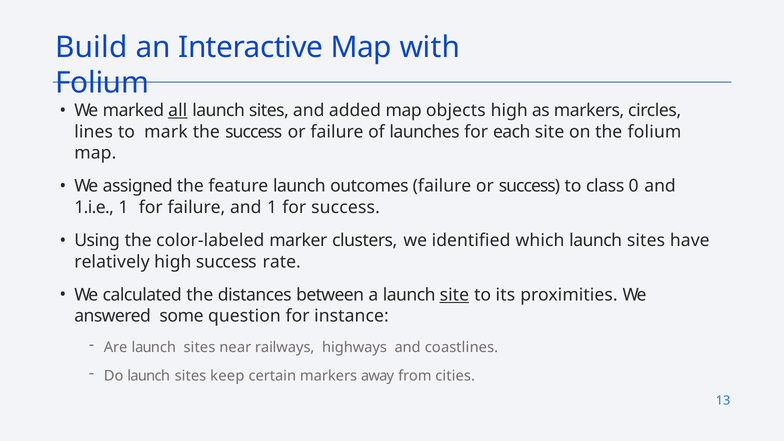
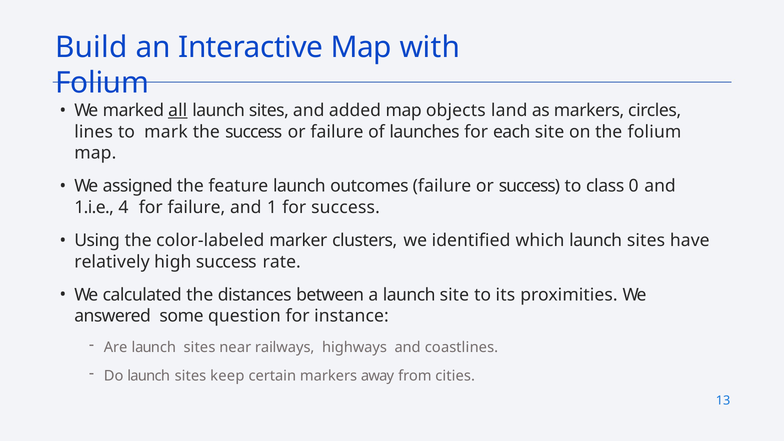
objects high: high -> land
1.i.e 1: 1 -> 4
site at (454, 295) underline: present -> none
